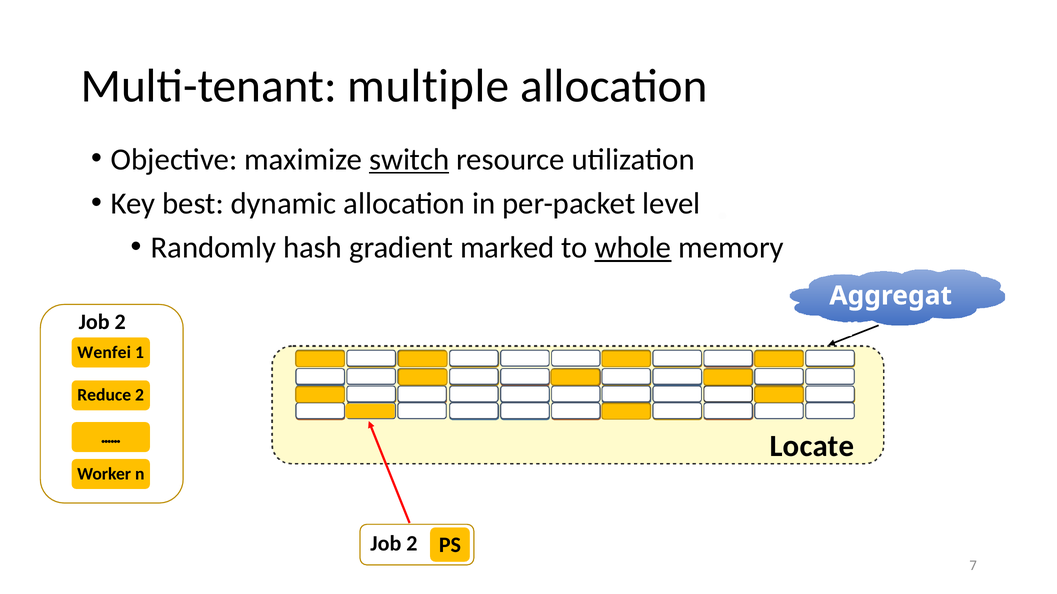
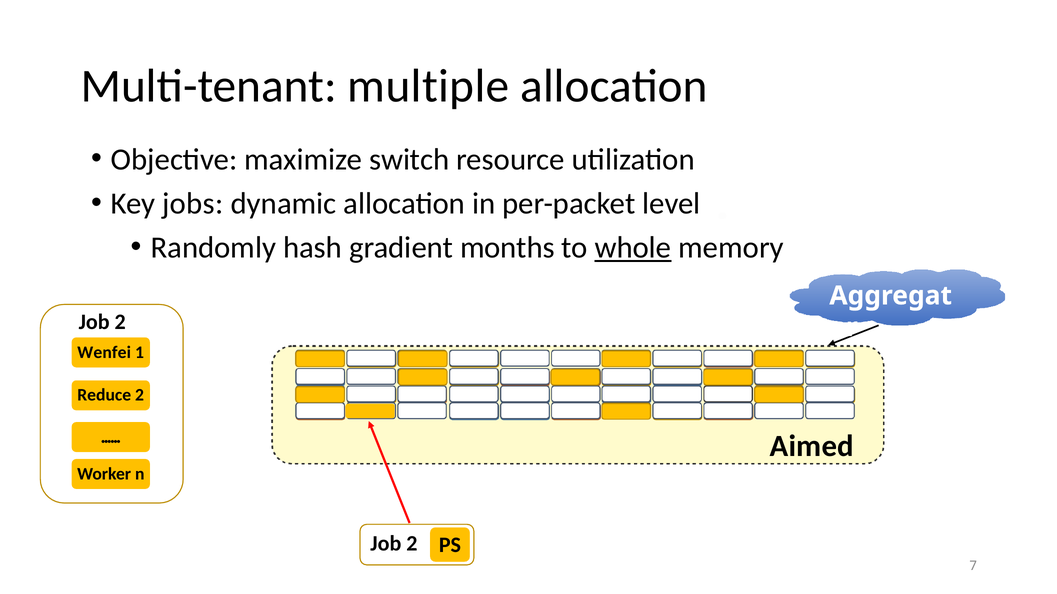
switch underline: present -> none
best: best -> jobs
marked: marked -> months
Locate: Locate -> Aimed
